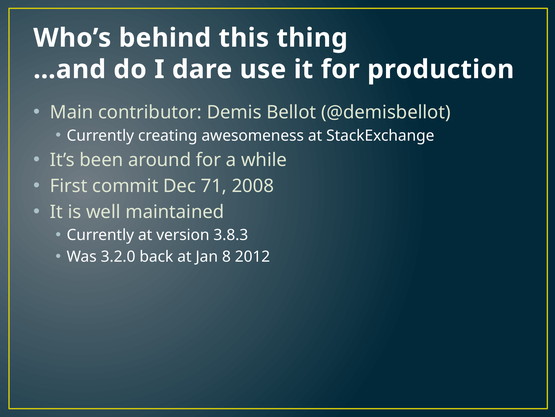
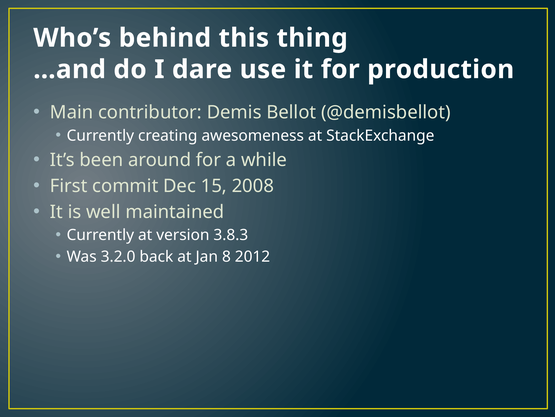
71: 71 -> 15
